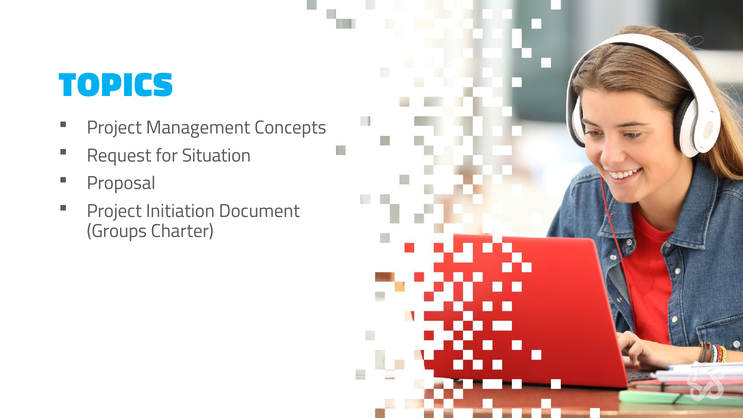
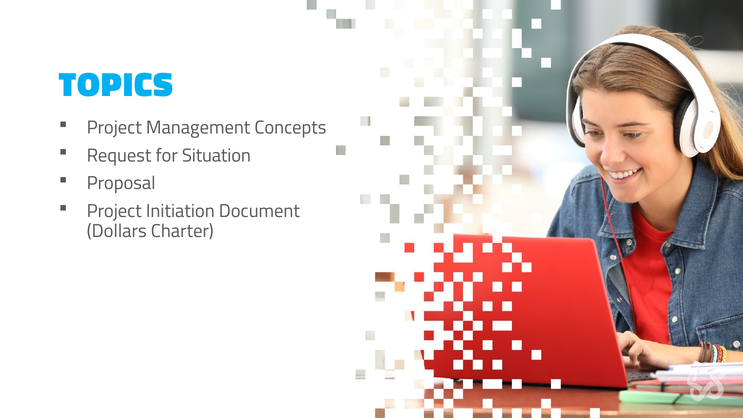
Groups: Groups -> Dollars
